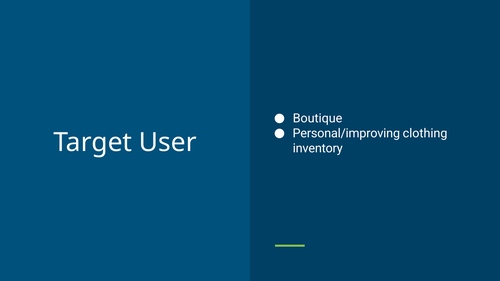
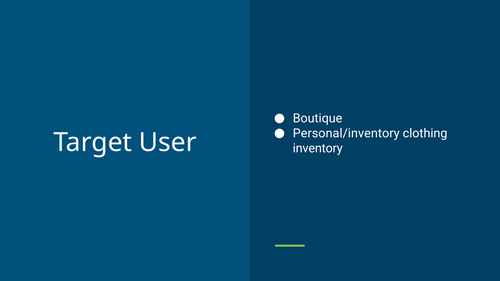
Personal/improving: Personal/improving -> Personal/inventory
